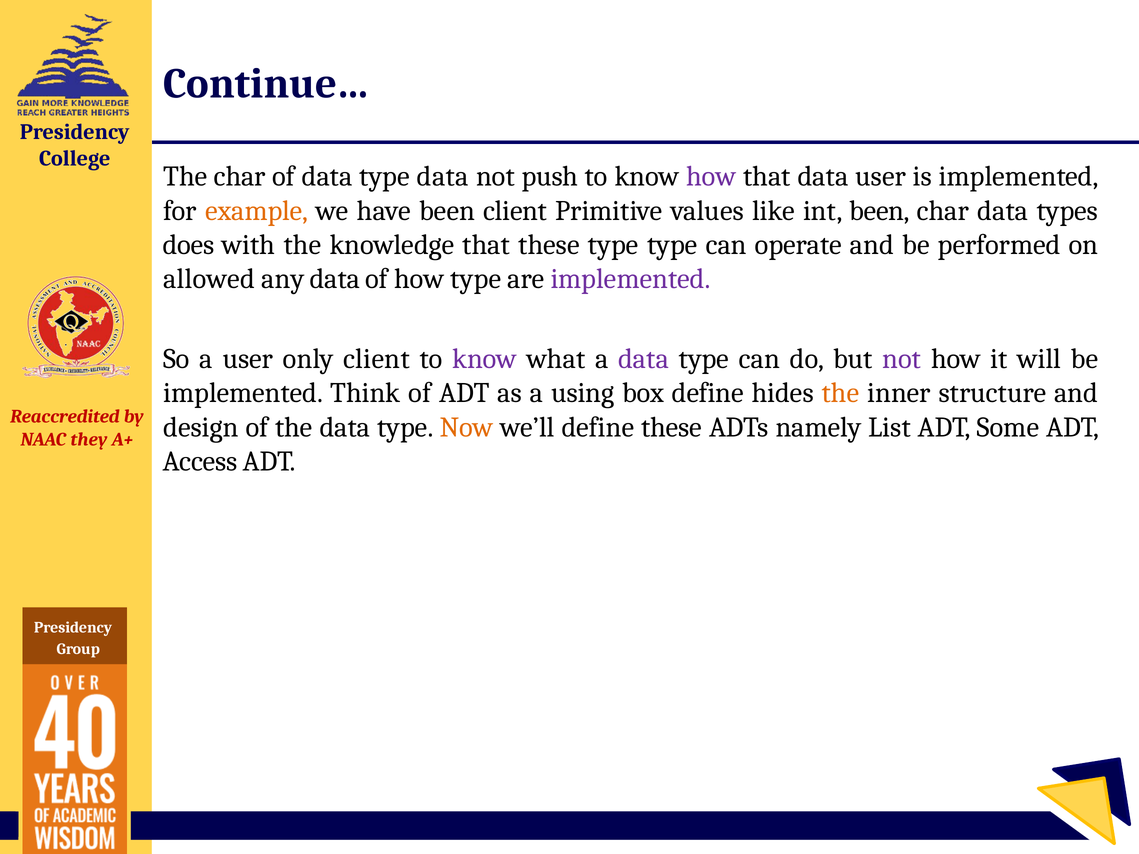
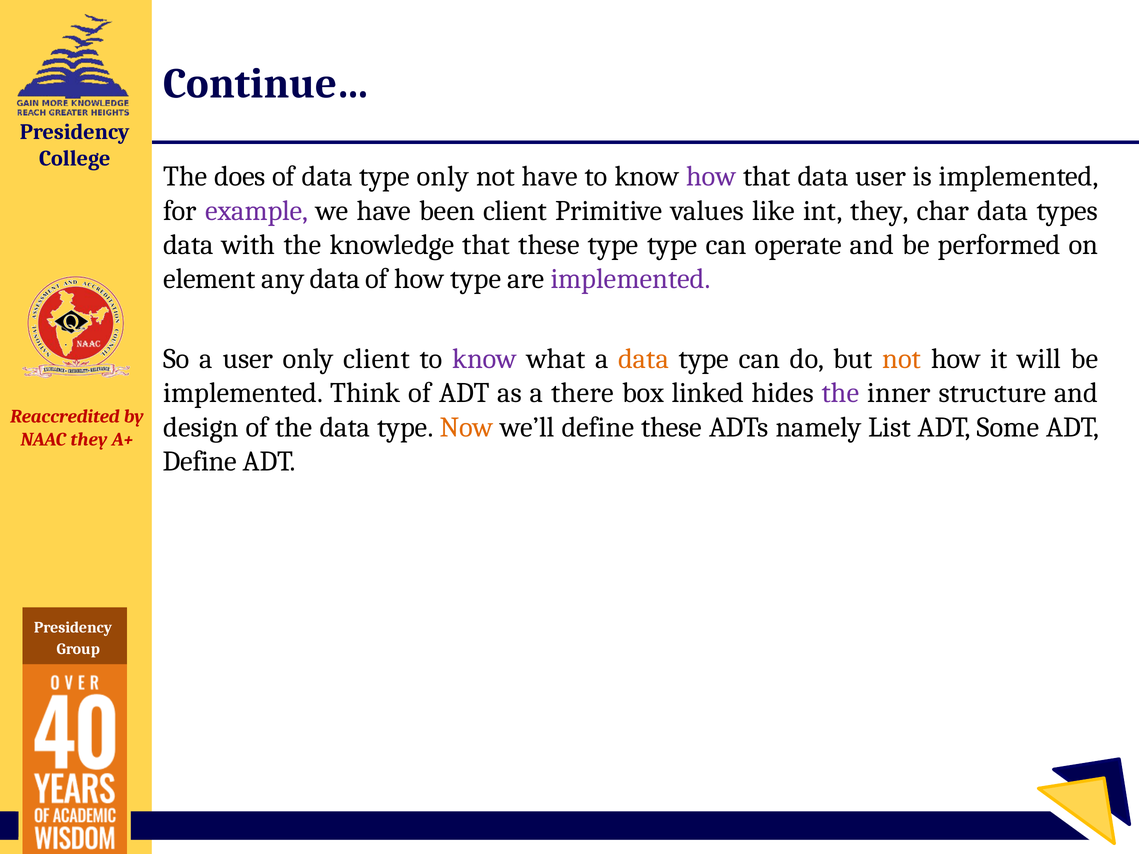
The char: char -> does
type data: data -> only
not push: push -> have
example colour: orange -> purple
int been: been -> they
does at (189, 245): does -> data
allowed: allowed -> element
data at (644, 359) colour: purple -> orange
not at (902, 359) colour: purple -> orange
using: using -> there
box define: define -> linked
the at (840, 393) colour: orange -> purple
Access at (200, 461): Access -> Define
